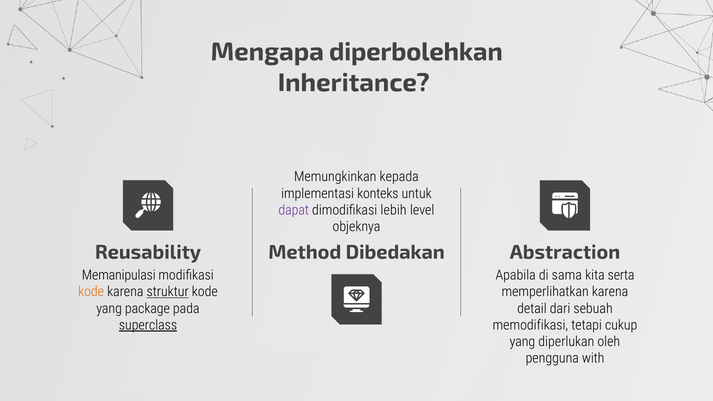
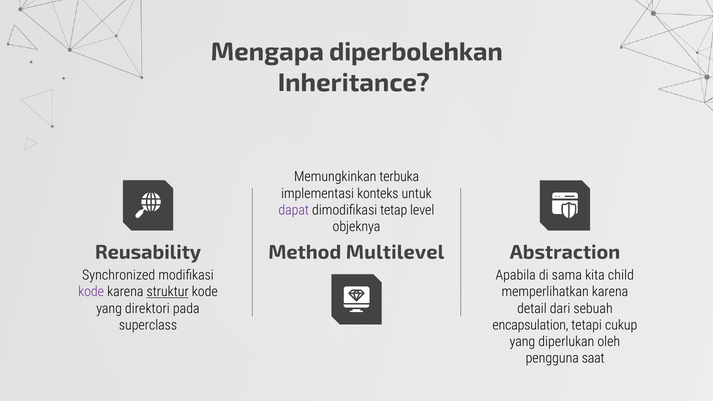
kepada: kepada -> terbuka
lebih: lebih -> tetap
Dibedakan: Dibedakan -> Multilevel
Memanipulasi: Memanipulasi -> Synchronized
serta: serta -> child
kode at (91, 292) colour: orange -> purple
package: package -> direktori
superclass underline: present -> none
memodifikasi: memodifikasi -> encapsulation
with: with -> saat
